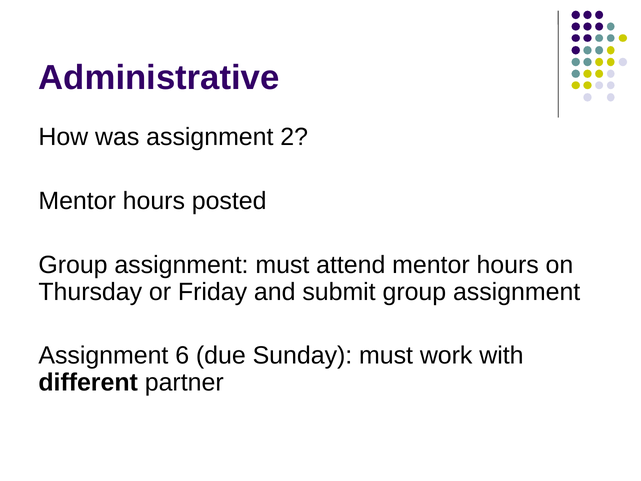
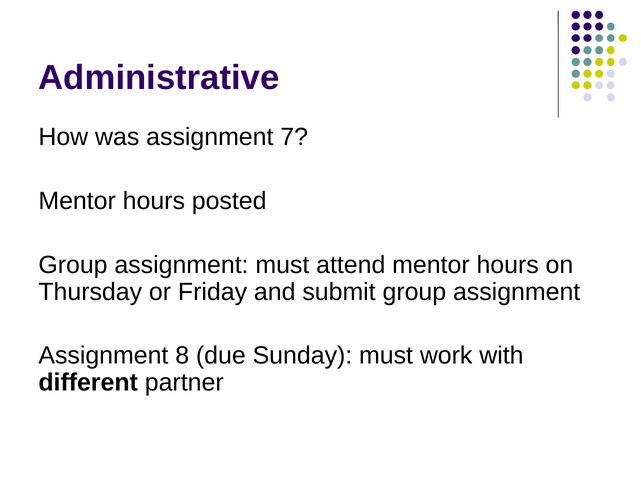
2: 2 -> 7
6: 6 -> 8
